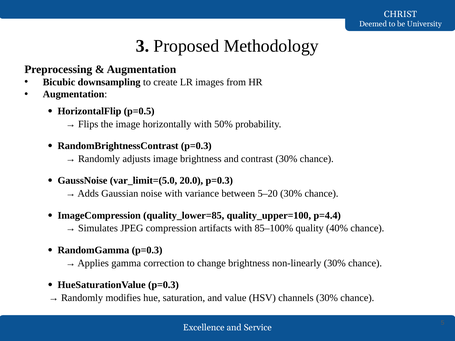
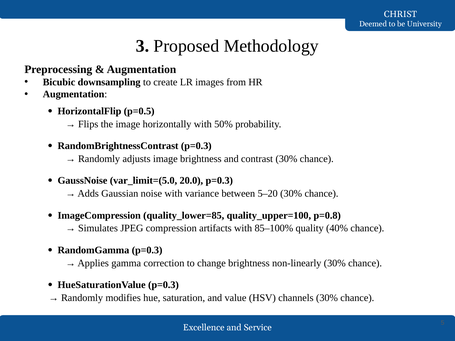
p=4.4: p=4.4 -> p=0.8
